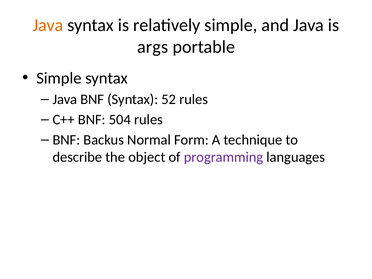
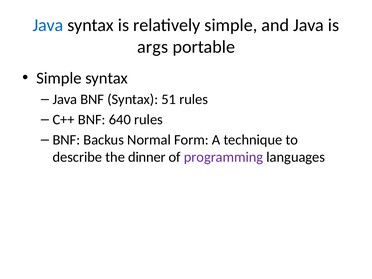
Java at (48, 25) colour: orange -> blue
52: 52 -> 51
504: 504 -> 640
object: object -> dinner
